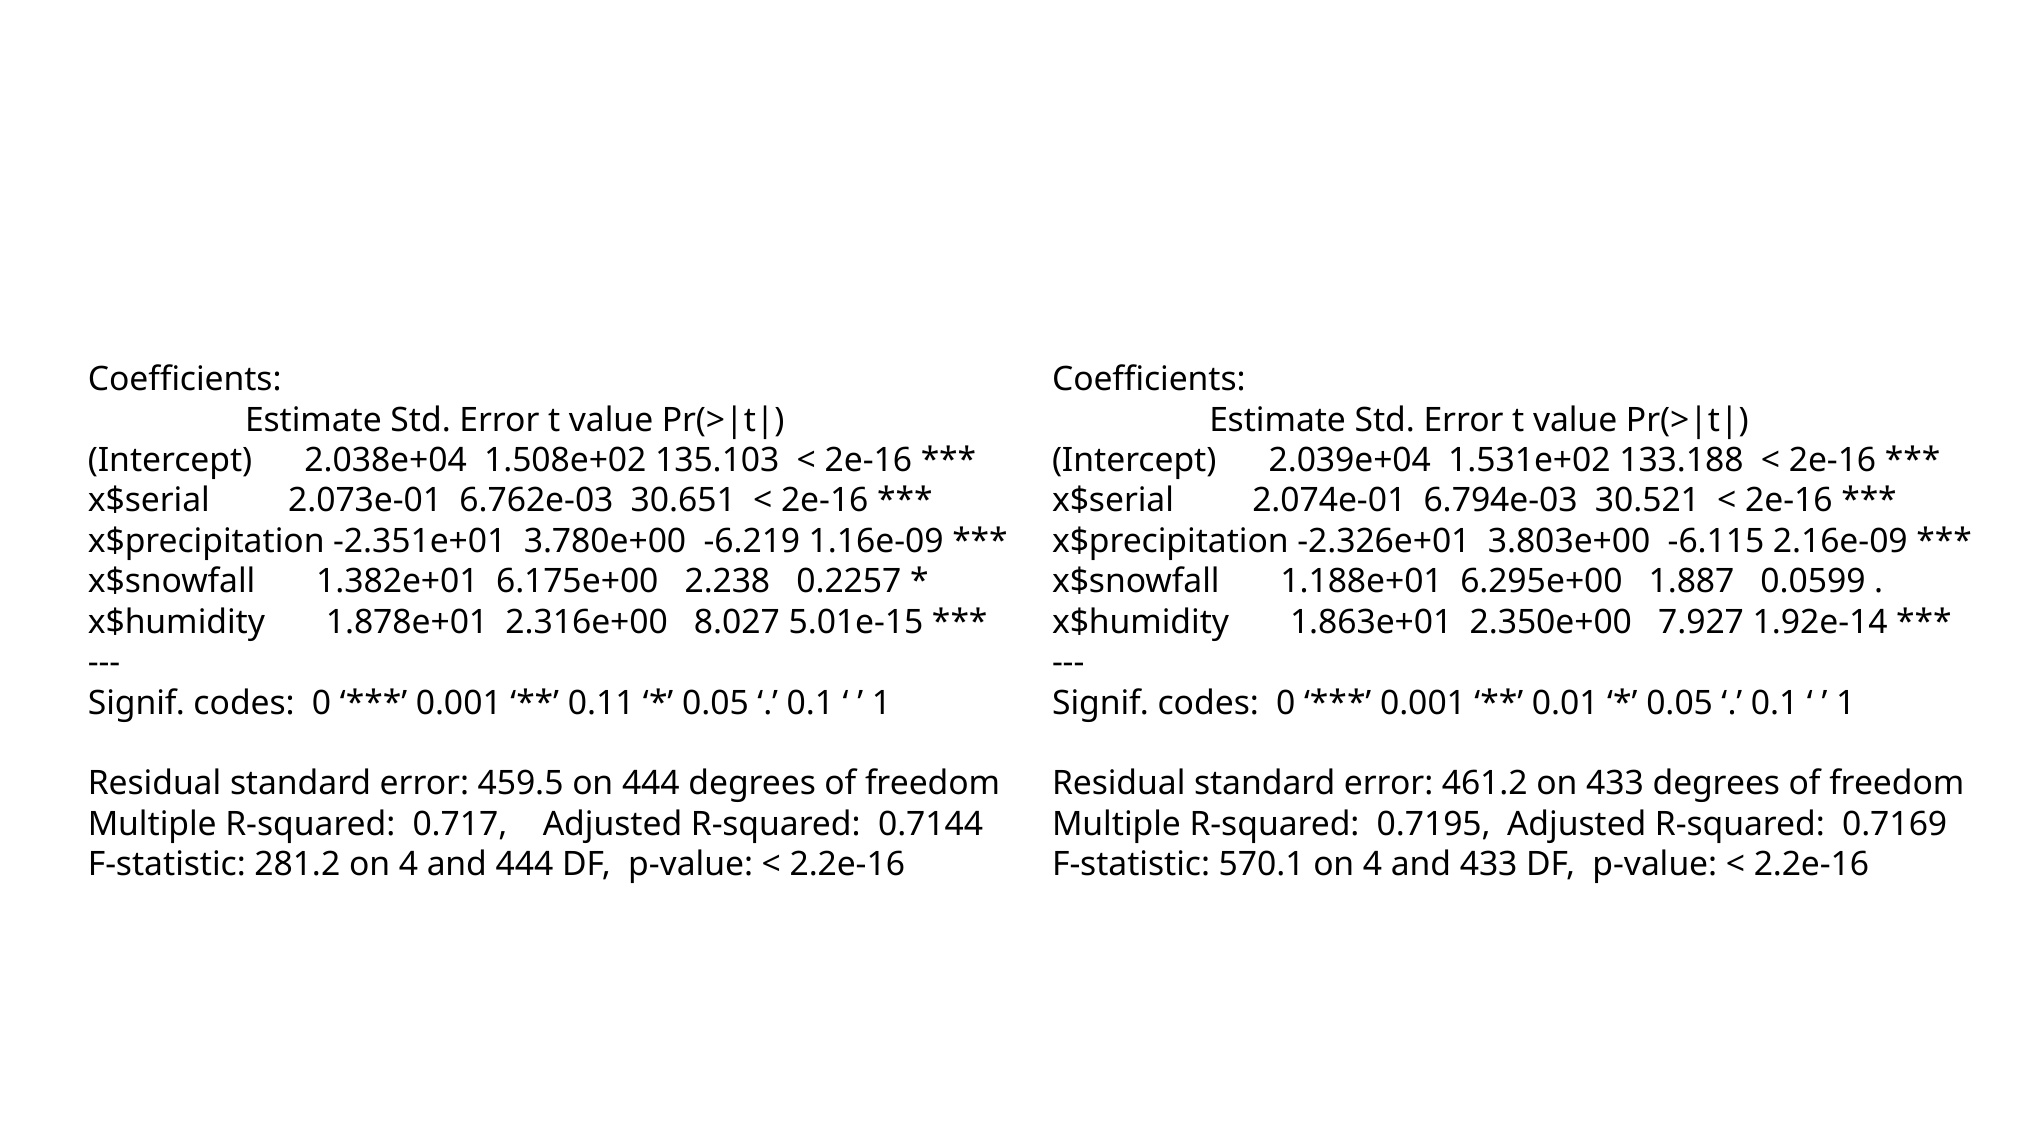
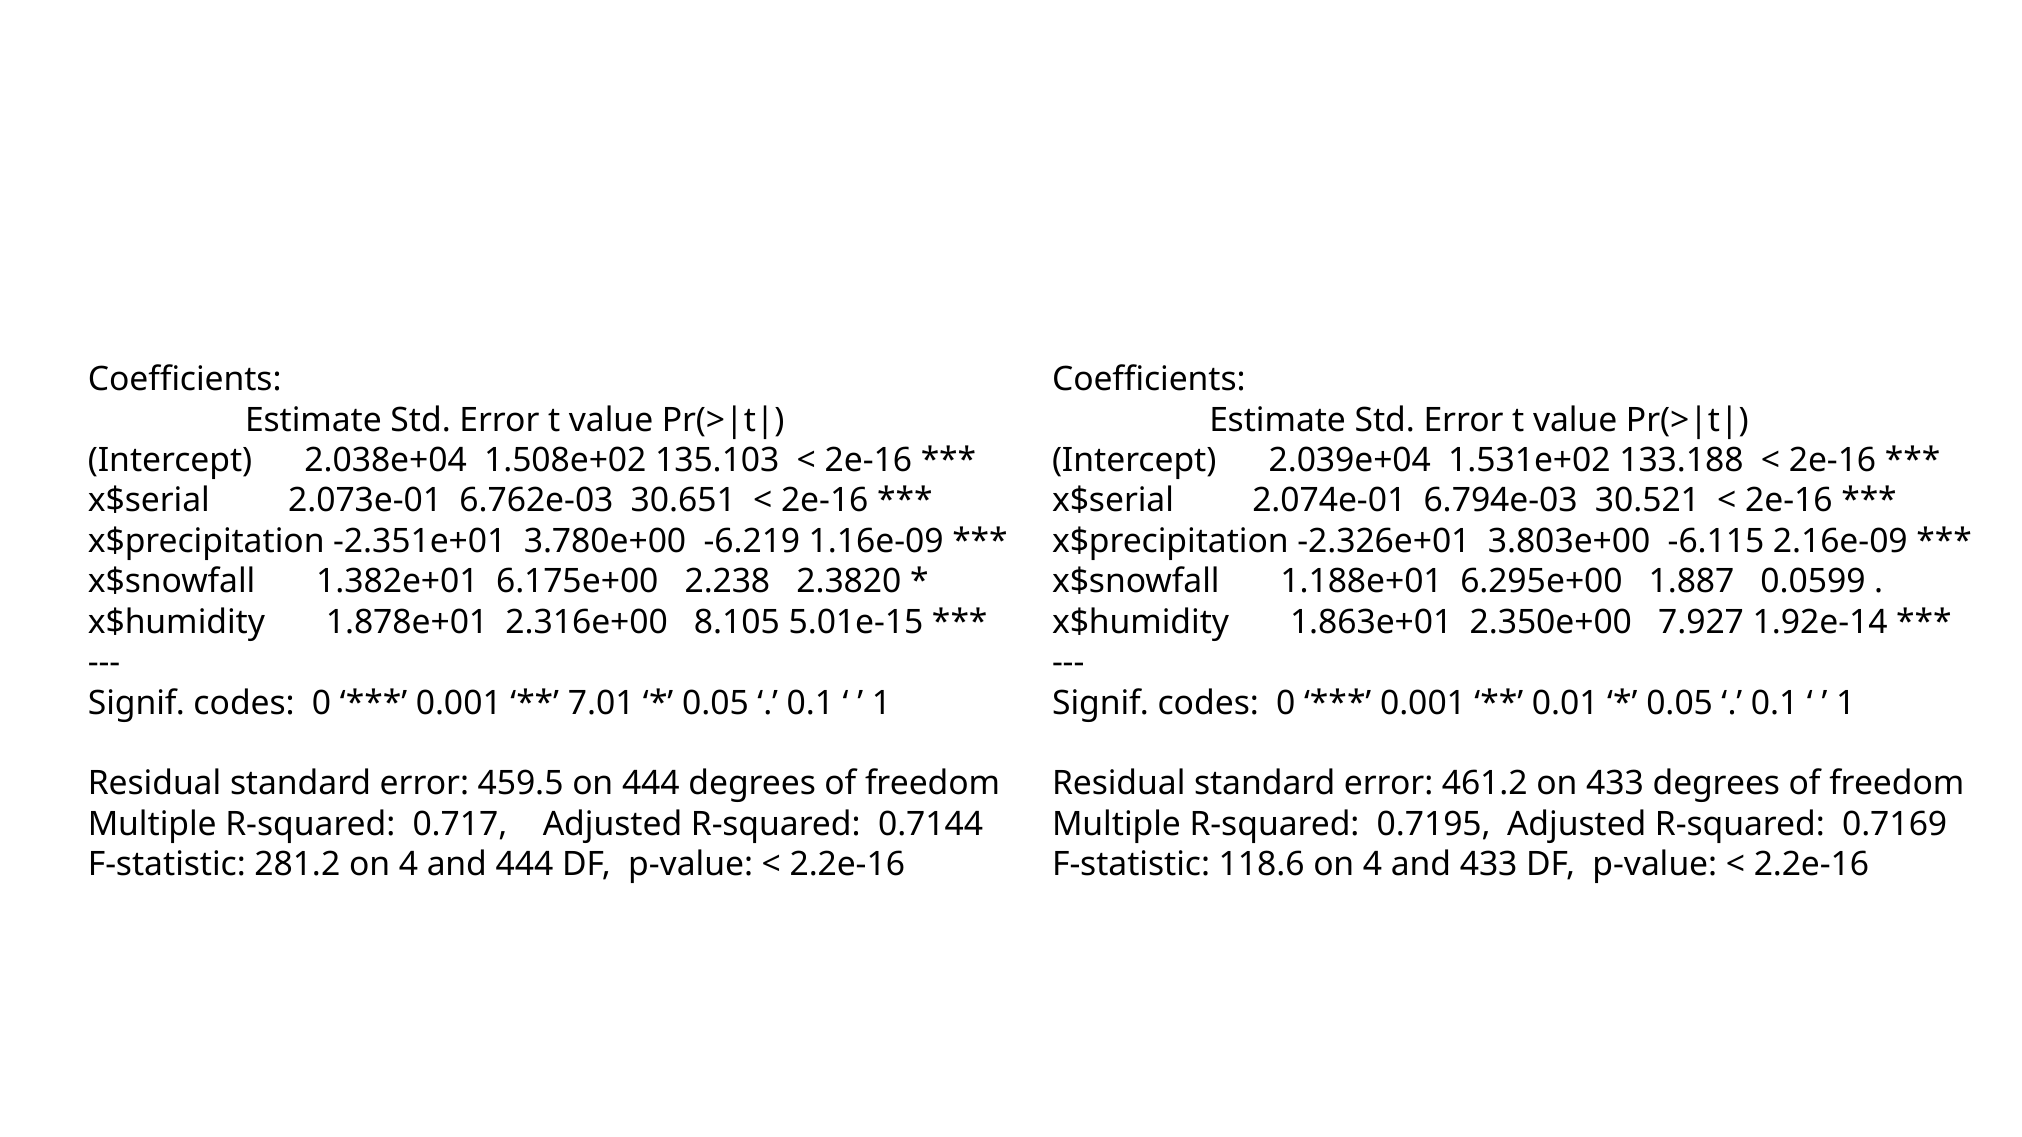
0.2257: 0.2257 -> 2.3820
8.027: 8.027 -> 8.105
0.11: 0.11 -> 7.01
570.1: 570.1 -> 118.6
